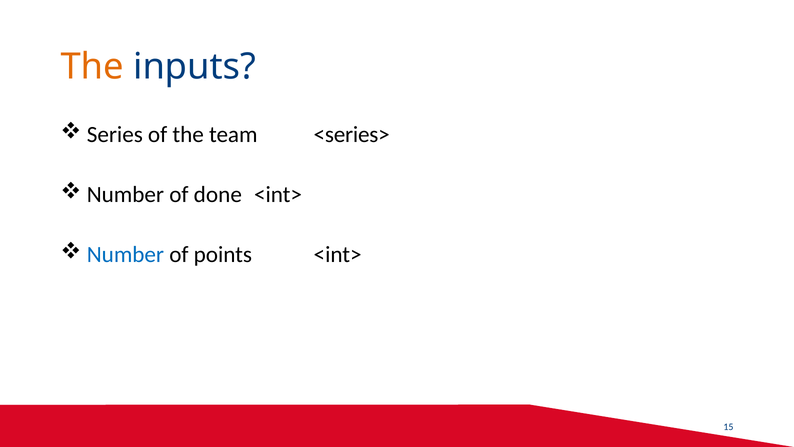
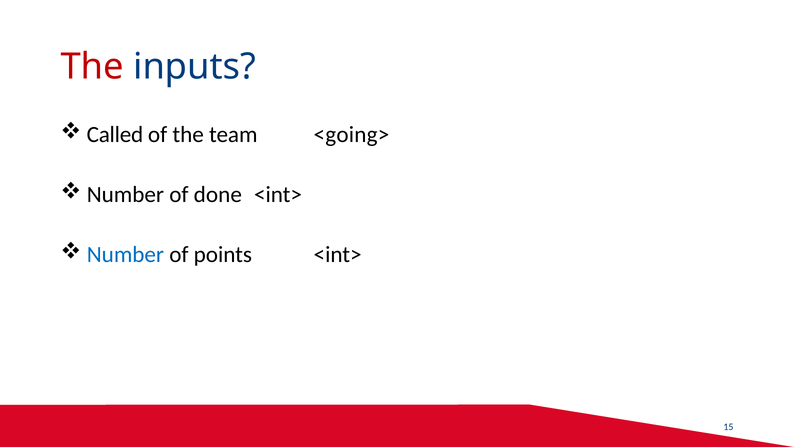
The at (92, 67) colour: orange -> red
Series: Series -> Called
<series>: <series> -> <going>
